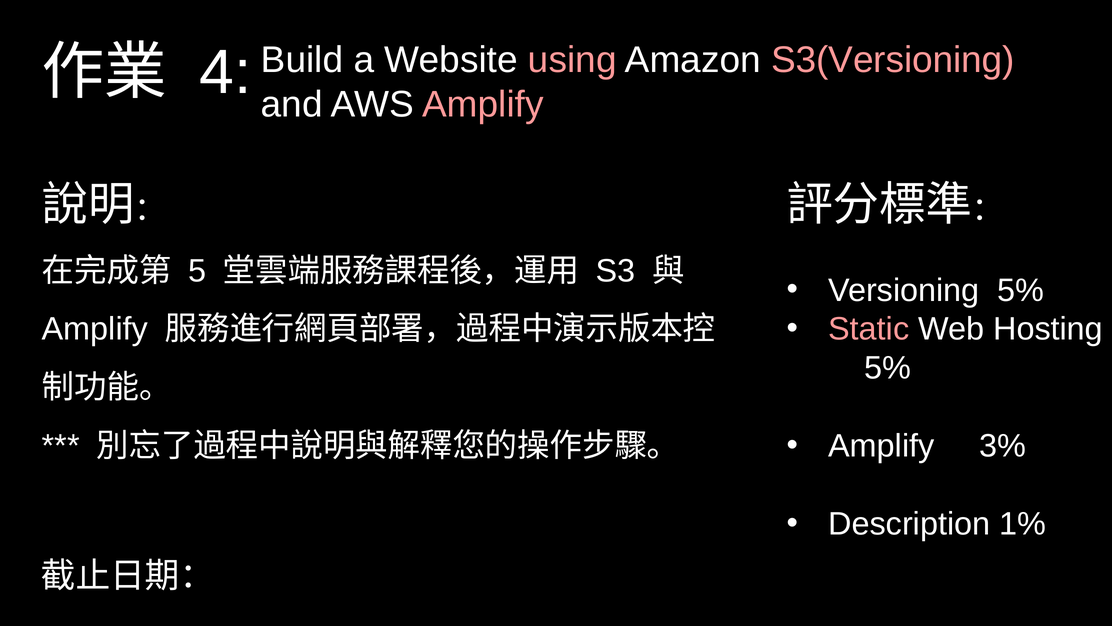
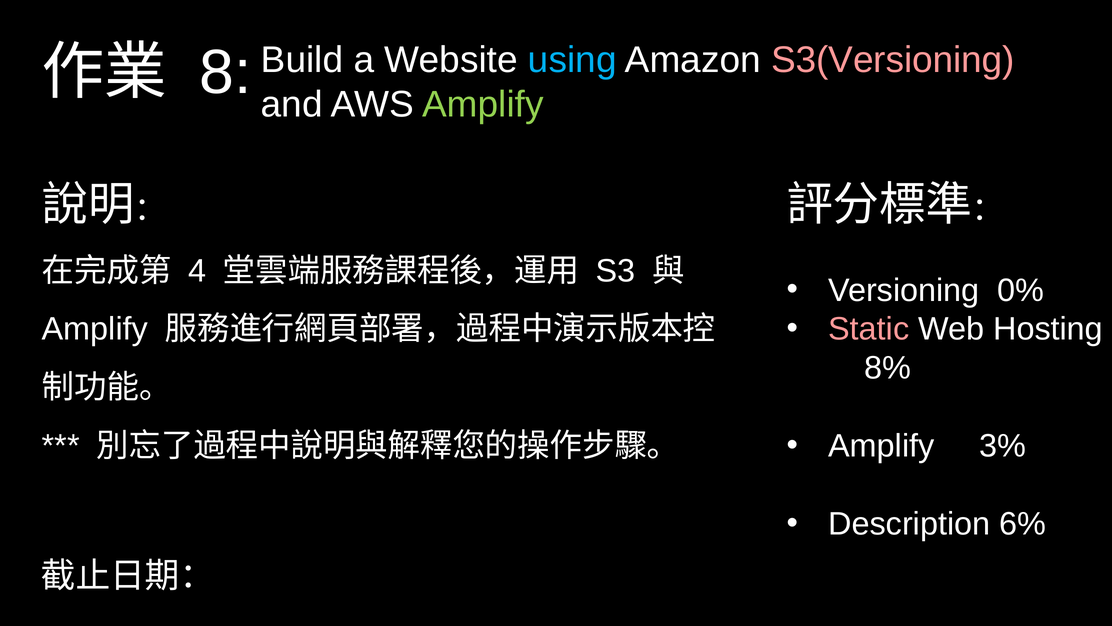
using colour: pink -> light blue
4: 4 -> 8
Amplify at (483, 104) colour: pink -> light green
5: 5 -> 4
Versioning 5%: 5% -> 0%
5% at (888, 368): 5% -> 8%
1%: 1% -> 6%
